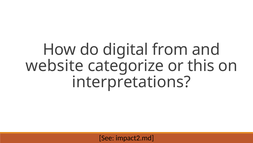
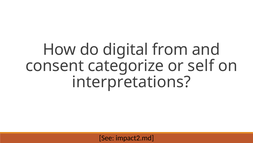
website: website -> consent
this: this -> self
